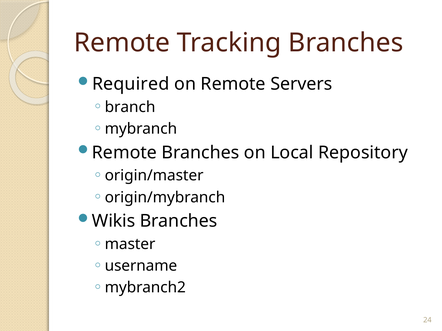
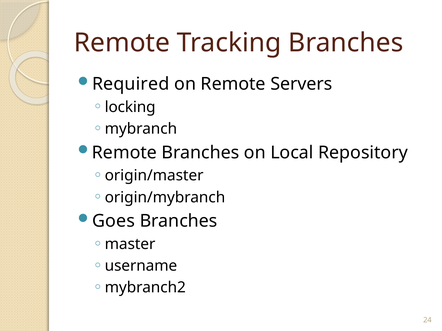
branch: branch -> locking
Wikis: Wikis -> Goes
